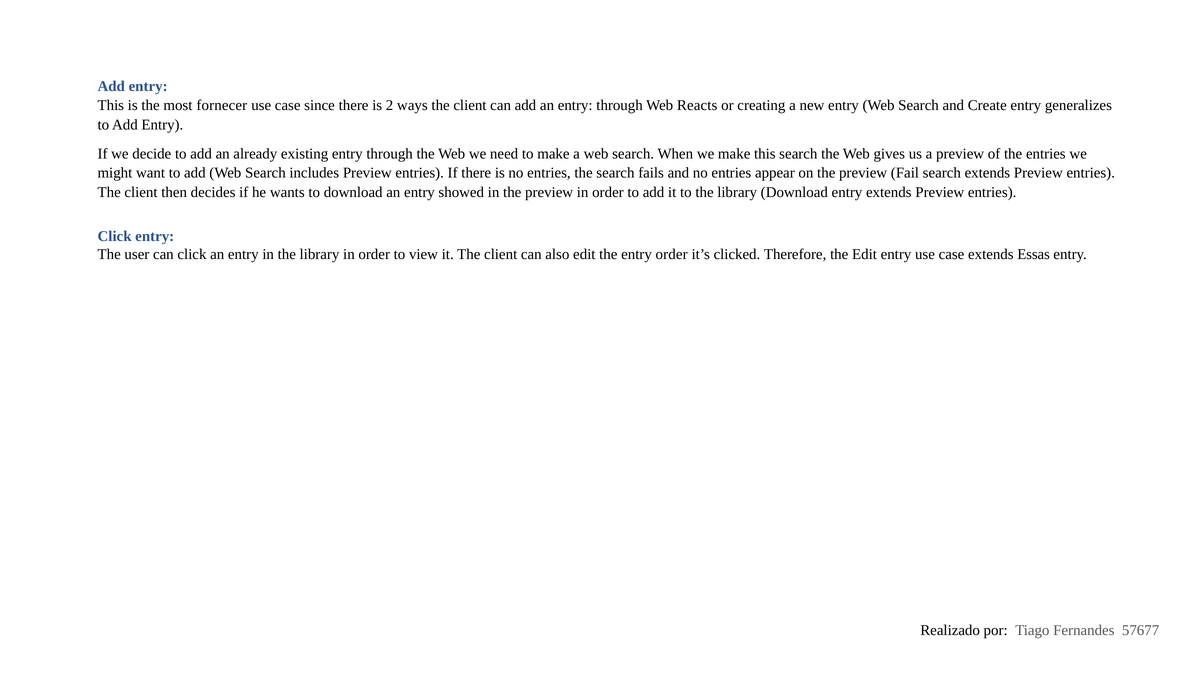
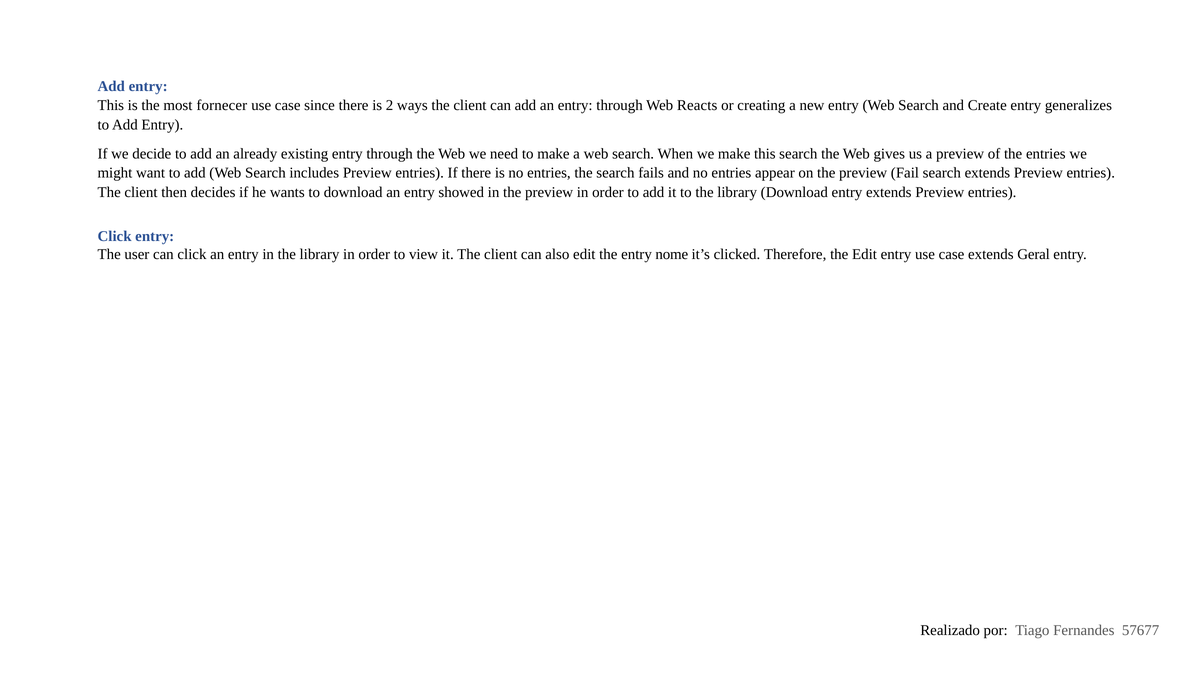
entry order: order -> nome
Essas: Essas -> Geral
